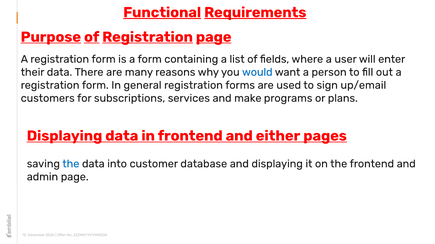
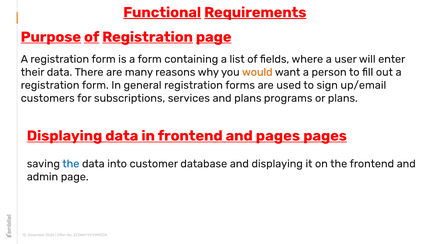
would colour: blue -> orange
and make: make -> plans
and either: either -> pages
